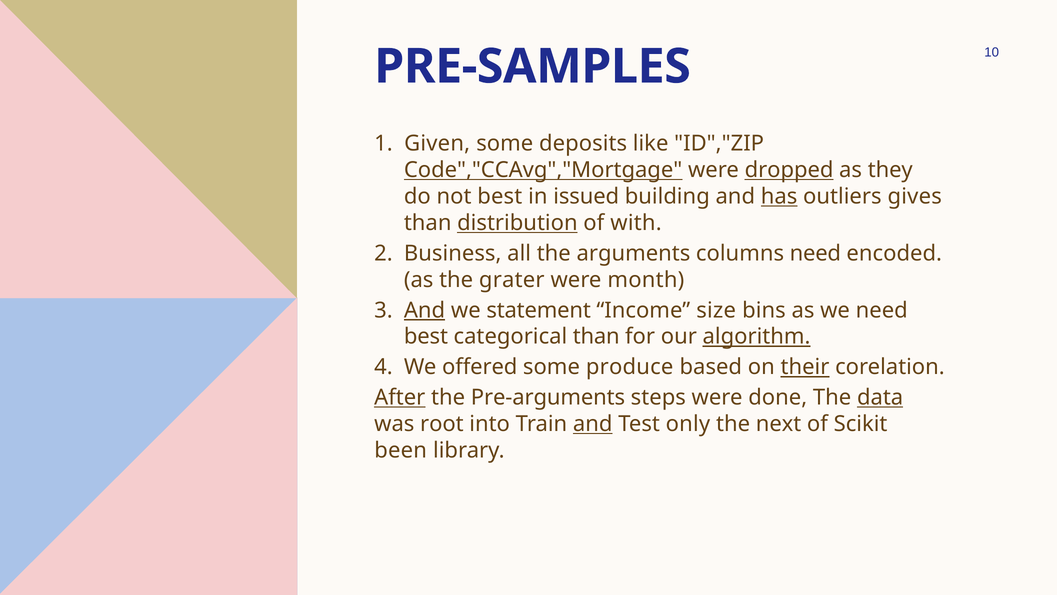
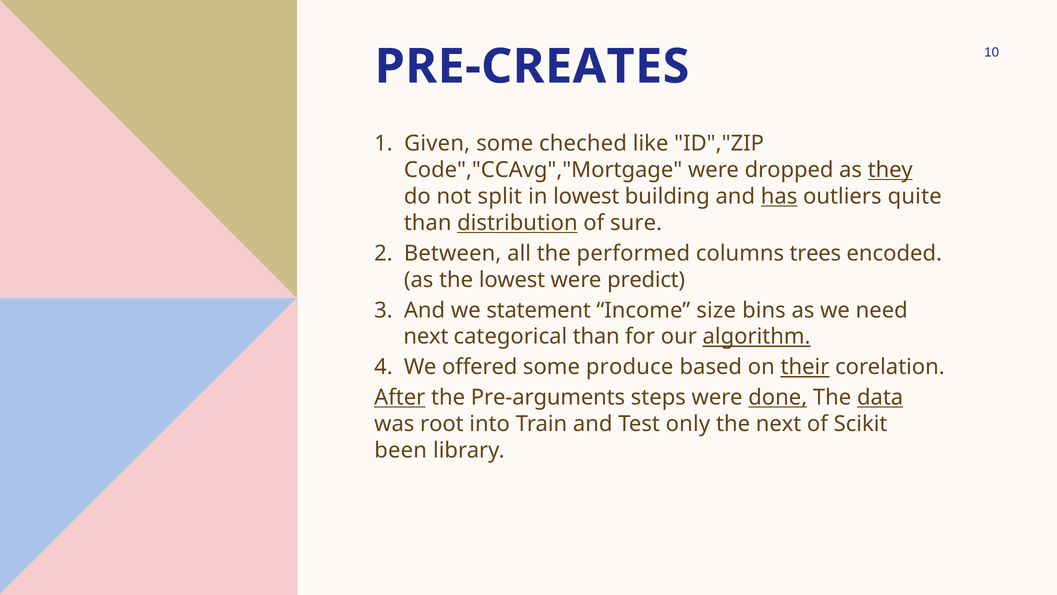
PRE-SAMPLES: PRE-SAMPLES -> PRE-CREATES
deposits: deposits -> cheched
Code","CCAvg","Mortgage underline: present -> none
dropped underline: present -> none
they underline: none -> present
not best: best -> split
in issued: issued -> lowest
gives: gives -> quite
with: with -> sure
Business: Business -> Between
arguments: arguments -> performed
columns need: need -> trees
the grater: grater -> lowest
month: month -> predict
And at (425, 310) underline: present -> none
best at (426, 336): best -> next
done underline: none -> present
and at (593, 424) underline: present -> none
